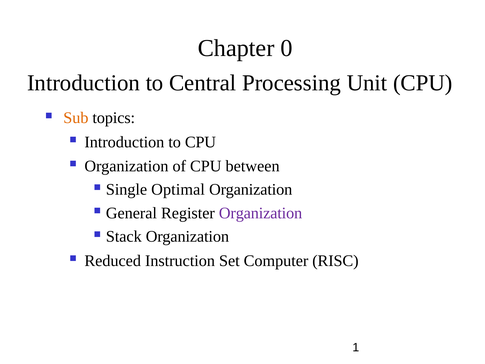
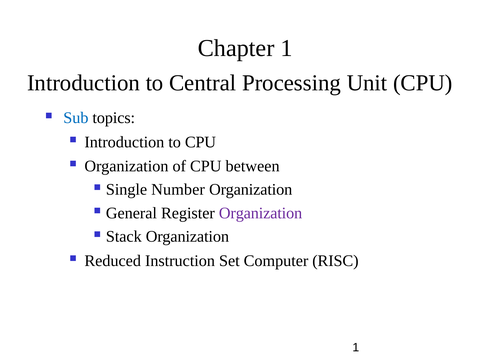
Chapter 0: 0 -> 1
Sub colour: orange -> blue
Optimal: Optimal -> Number
